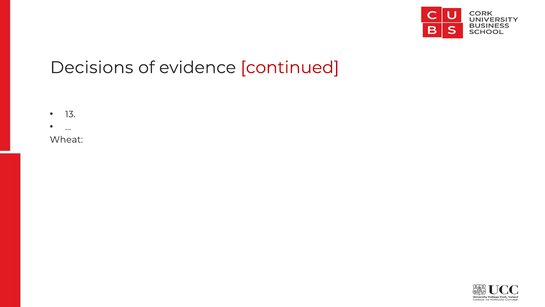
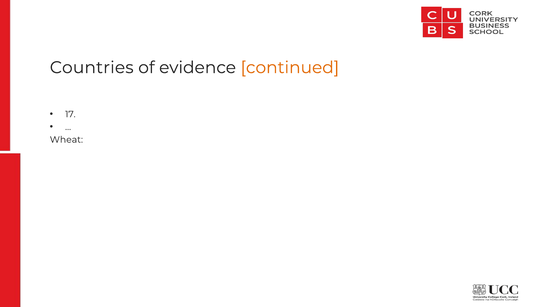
Decisions: Decisions -> Countries
continued colour: red -> orange
13: 13 -> 17
